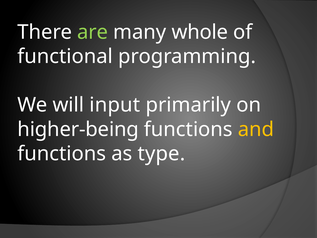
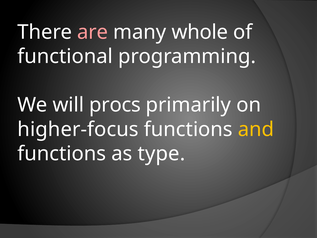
are colour: light green -> pink
input: input -> procs
higher-being: higher-being -> higher-focus
